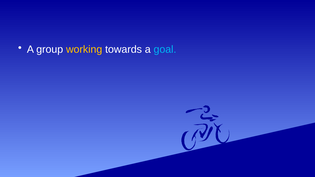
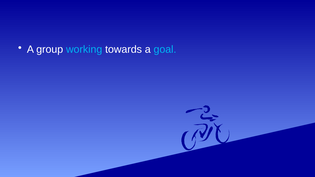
working colour: yellow -> light blue
